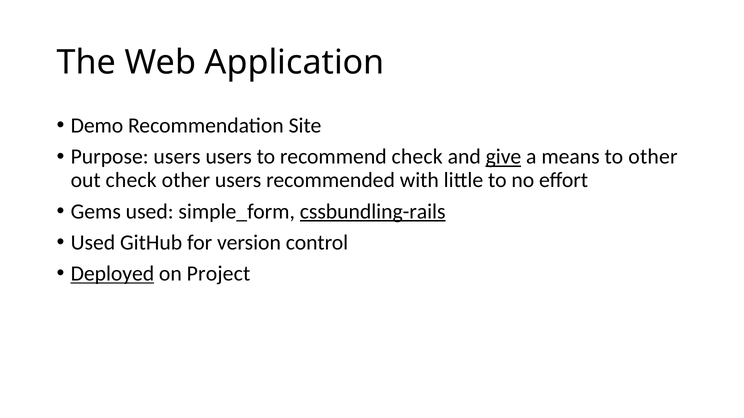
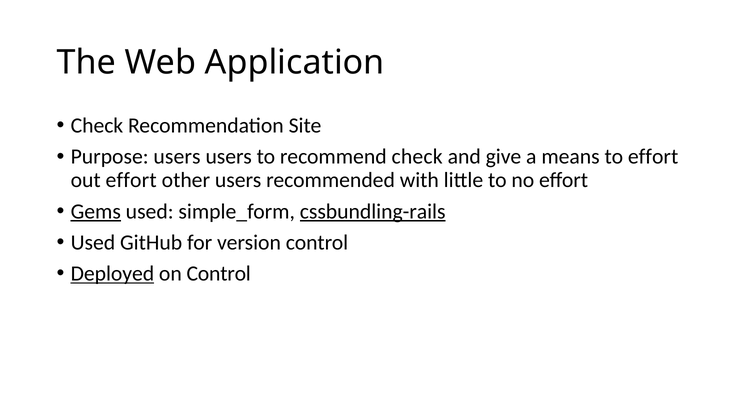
Demo at (97, 126): Demo -> Check
give underline: present -> none
to other: other -> effort
out check: check -> effort
Gems underline: none -> present
on Project: Project -> Control
